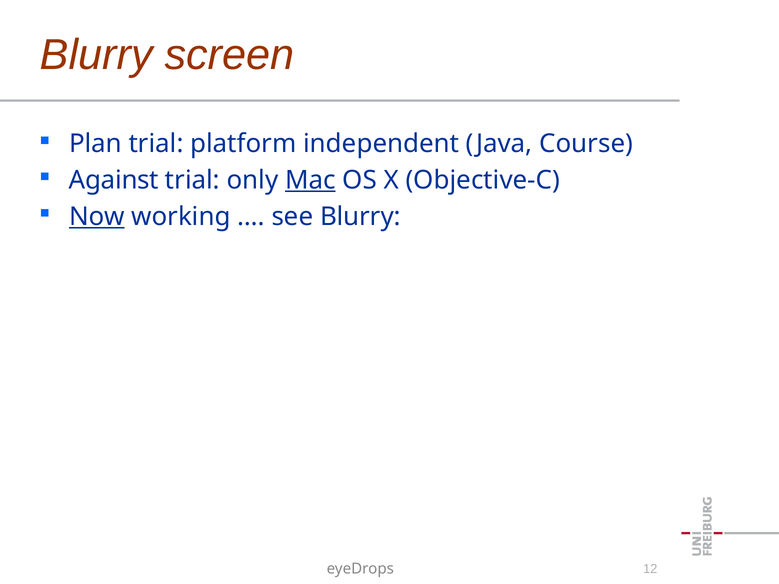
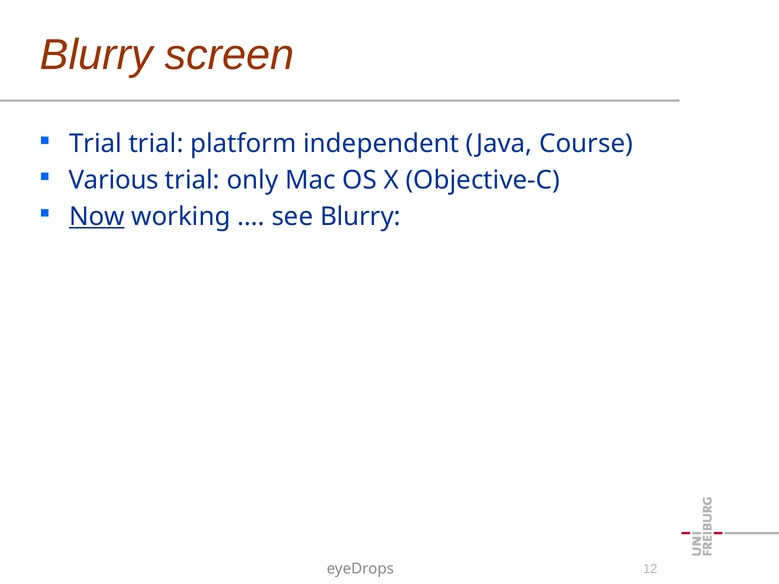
Plan at (95, 144): Plan -> Trial
Against: Against -> Various
Mac underline: present -> none
